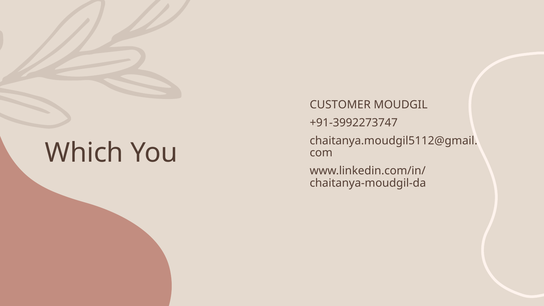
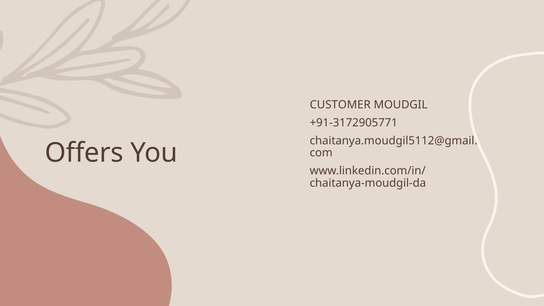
+91-3992273747: +91-3992273747 -> +91-3172905771
Which: Which -> Offers
